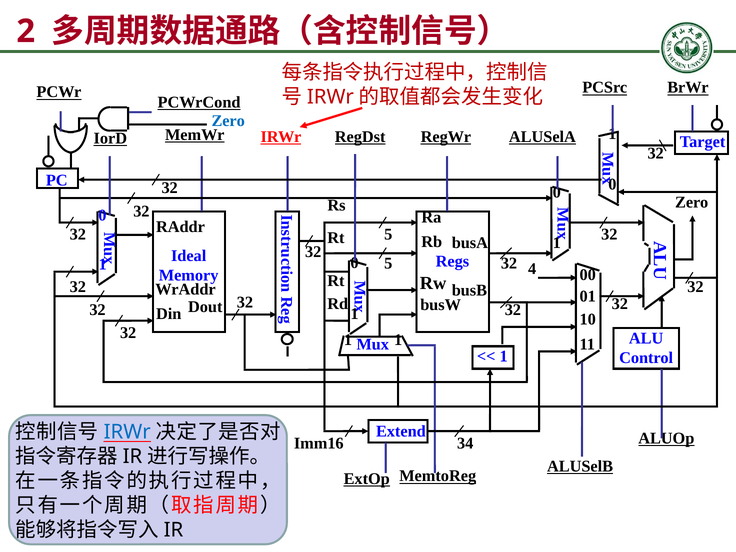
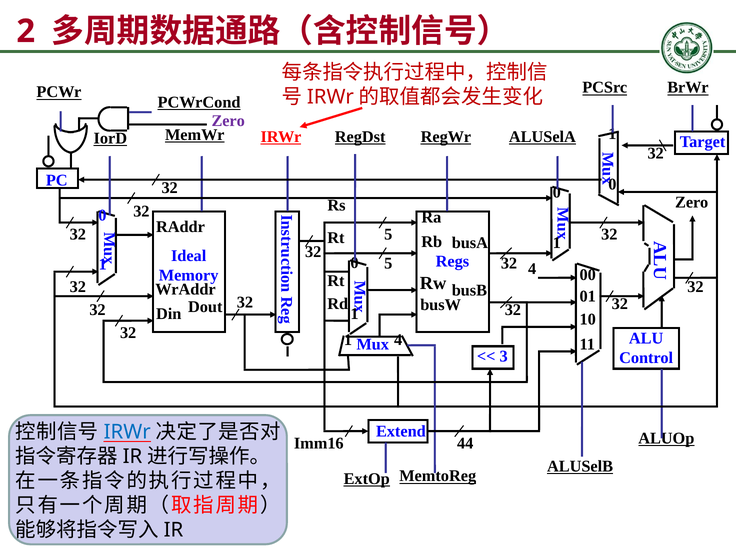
Zero at (228, 121) colour: blue -> purple
Mux 1: 1 -> 4
1 at (504, 356): 1 -> 3
34: 34 -> 44
